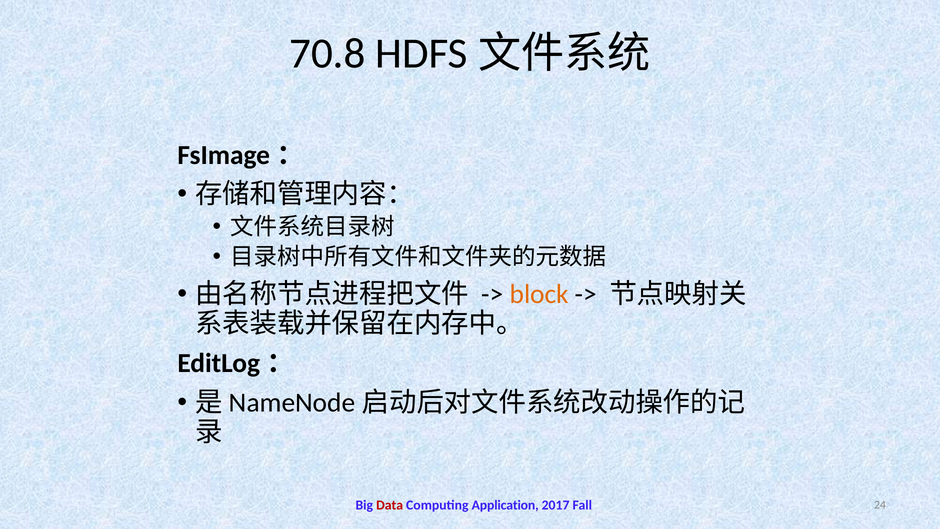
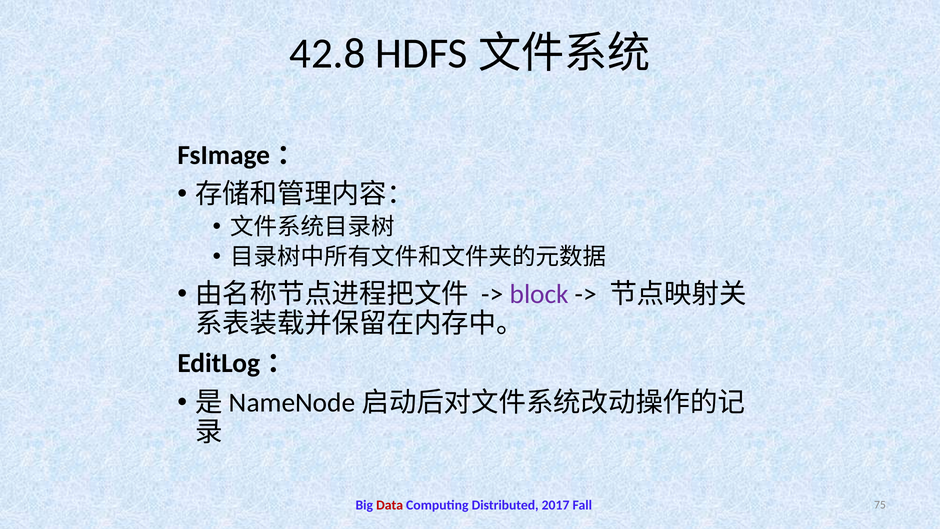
70.8: 70.8 -> 42.8
block colour: orange -> purple
Application: Application -> Distributed
24: 24 -> 75
